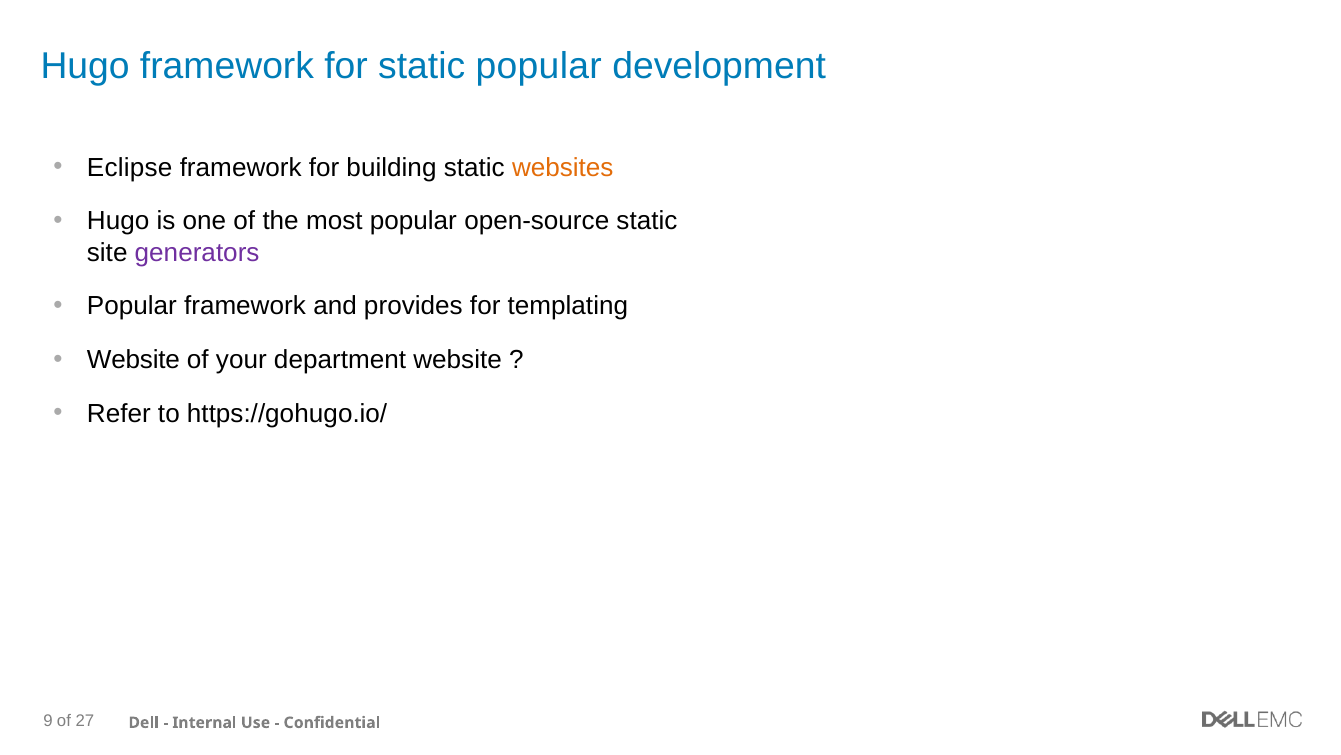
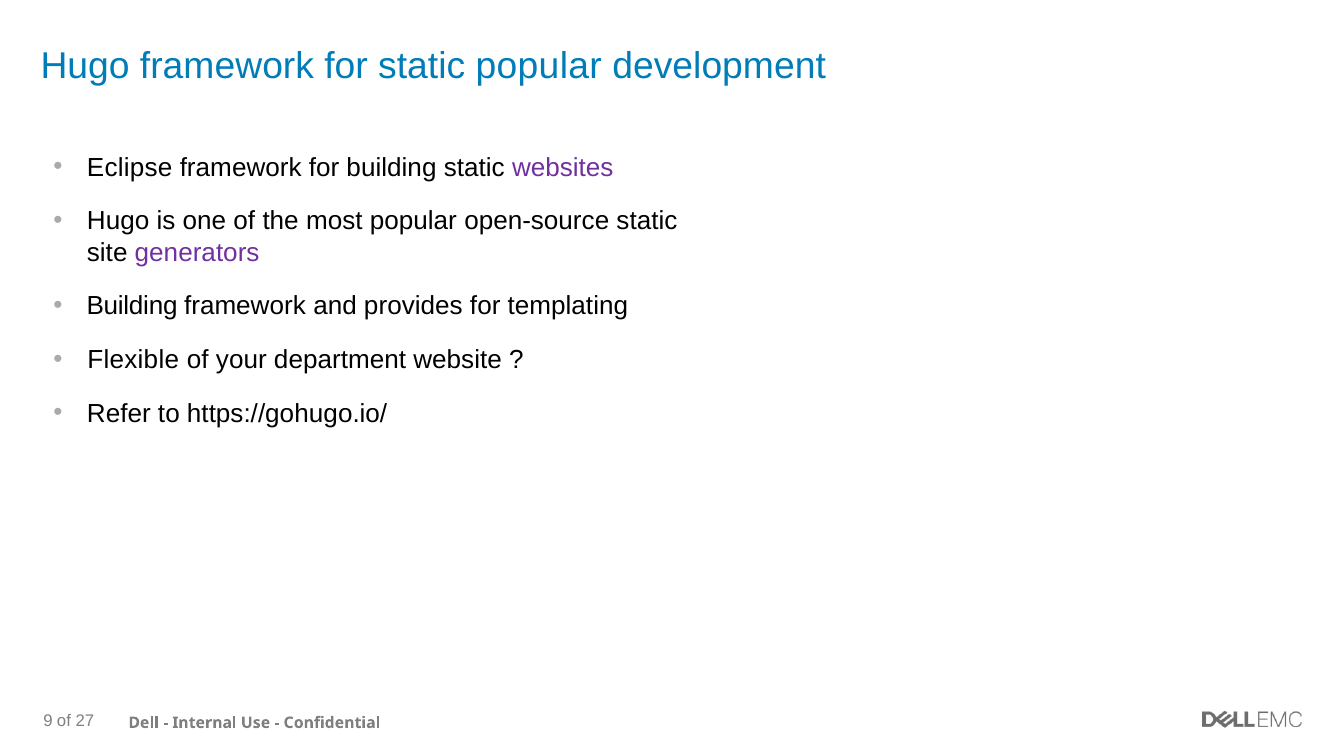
websites colour: orange -> purple
Popular at (132, 306): Popular -> Building
Website at (133, 360): Website -> Flexible
